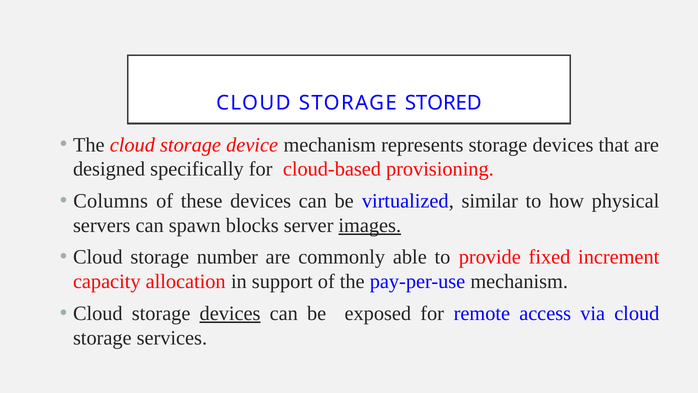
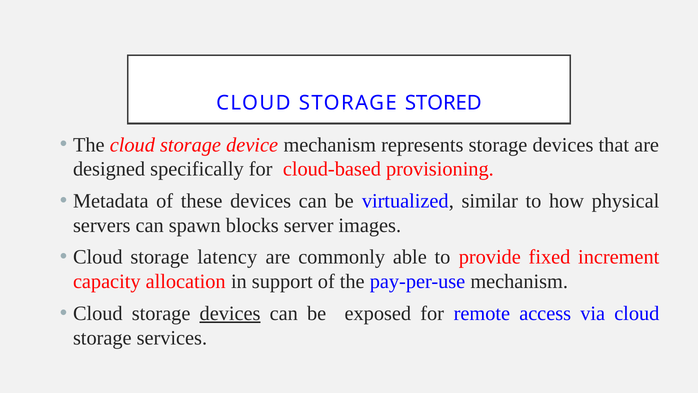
Columns: Columns -> Metadata
images underline: present -> none
number: number -> latency
